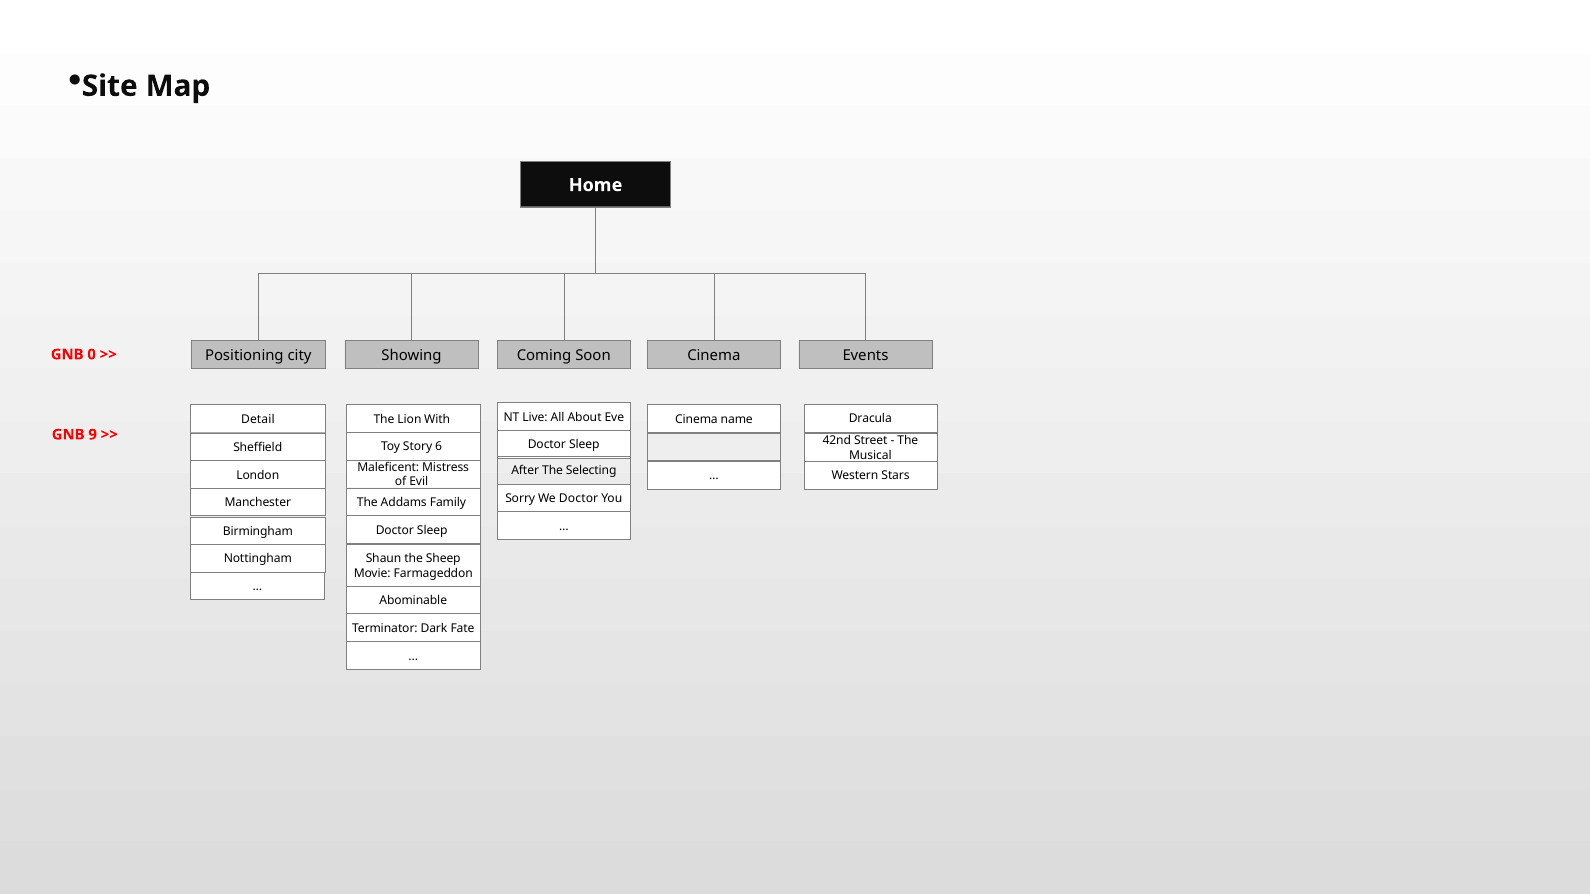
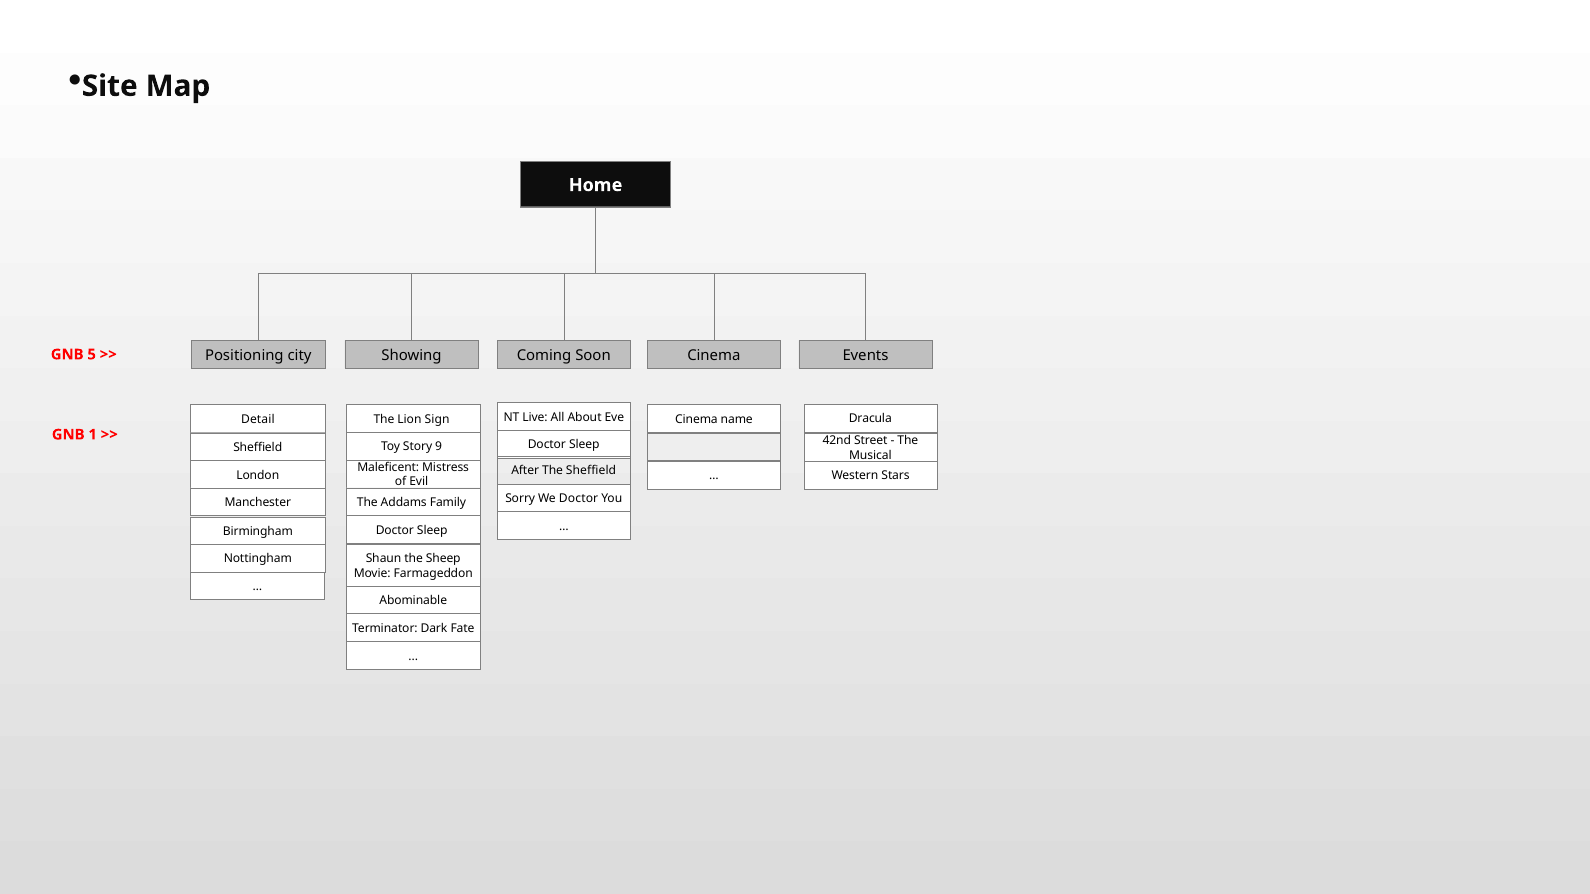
0: 0 -> 5
With: With -> Sign
9: 9 -> 1
6: 6 -> 9
The Selecting: Selecting -> Sheffield
